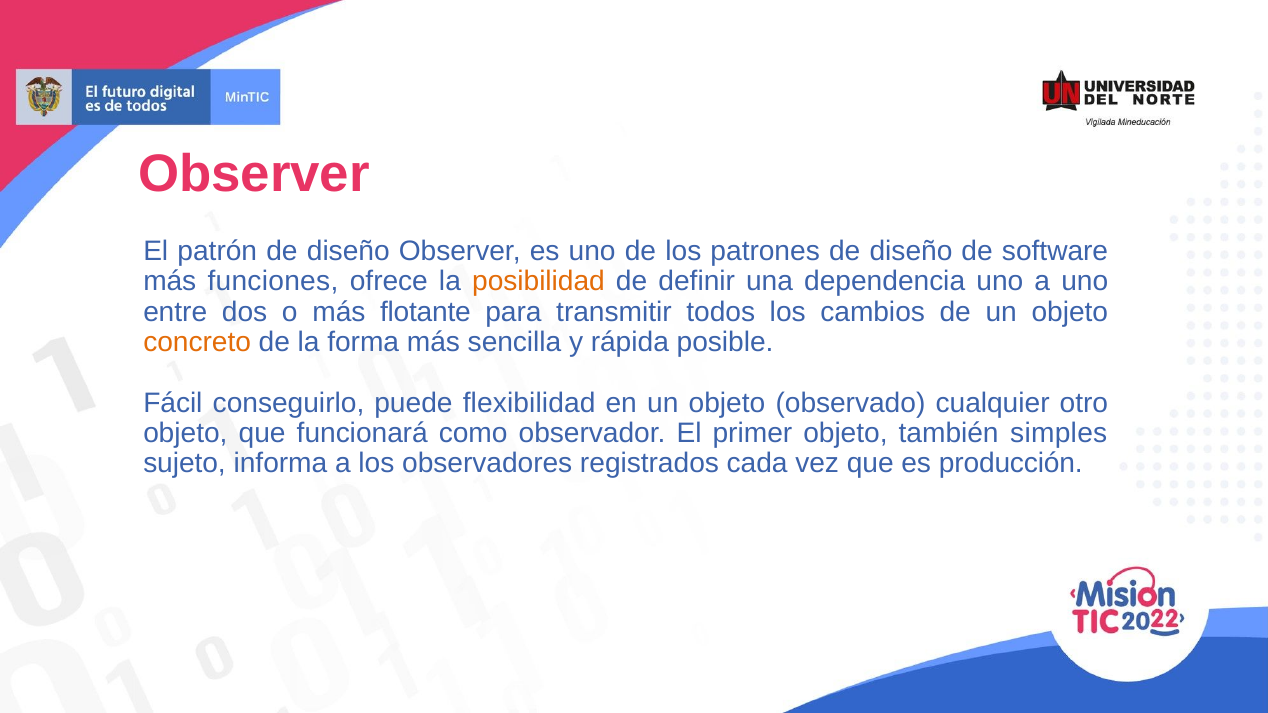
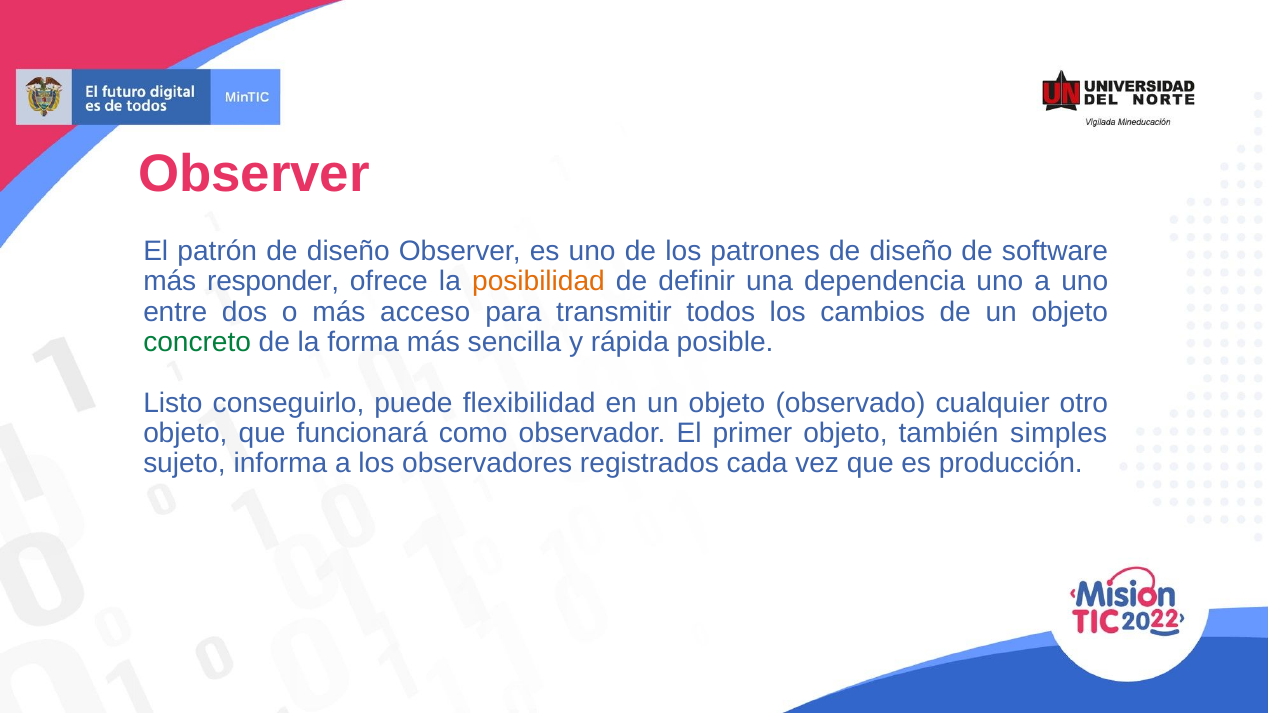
funciones: funciones -> responder
flotante: flotante -> acceso
concreto colour: orange -> green
Fácil: Fácil -> Listo
